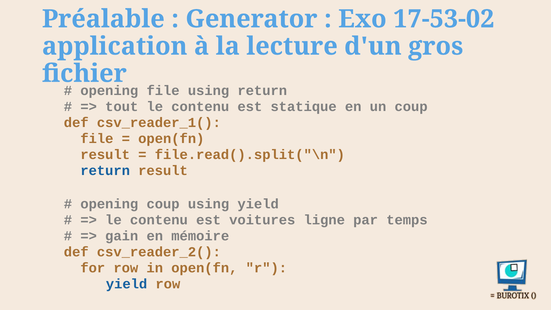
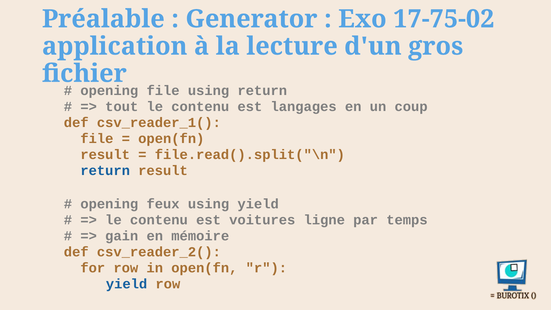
17-53-02: 17-53-02 -> 17-75-02
statique: statique -> langages
opening coup: coup -> feux
